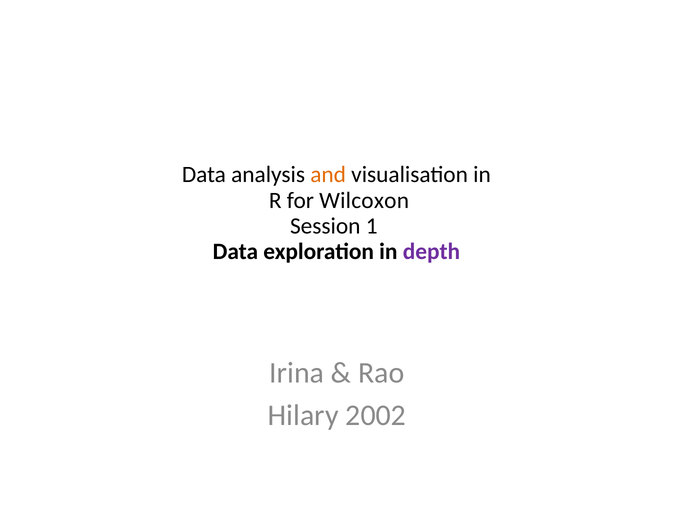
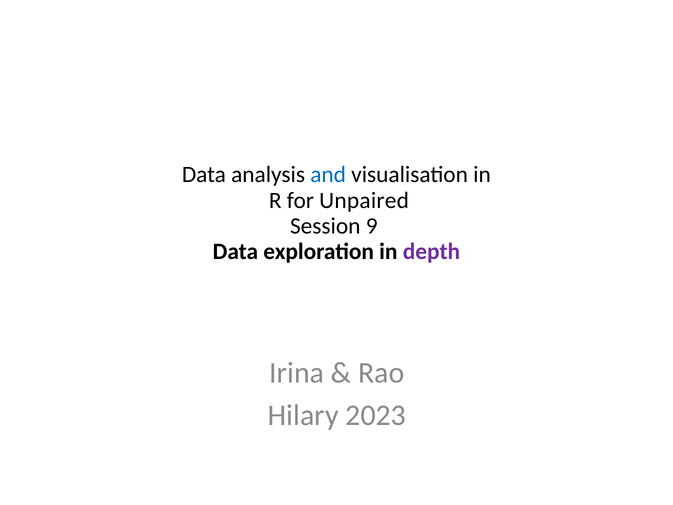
and colour: orange -> blue
Wilcoxon: Wilcoxon -> Unpaired
1: 1 -> 9
2002: 2002 -> 2023
